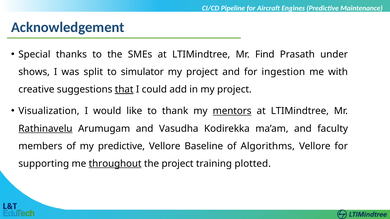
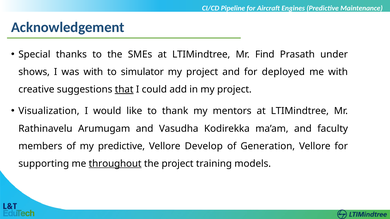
was split: split -> with
ingestion: ingestion -> deployed
mentors underline: present -> none
Rathinavelu underline: present -> none
Baseline: Baseline -> Develop
Algorithms: Algorithms -> Generation
plotted: plotted -> models
